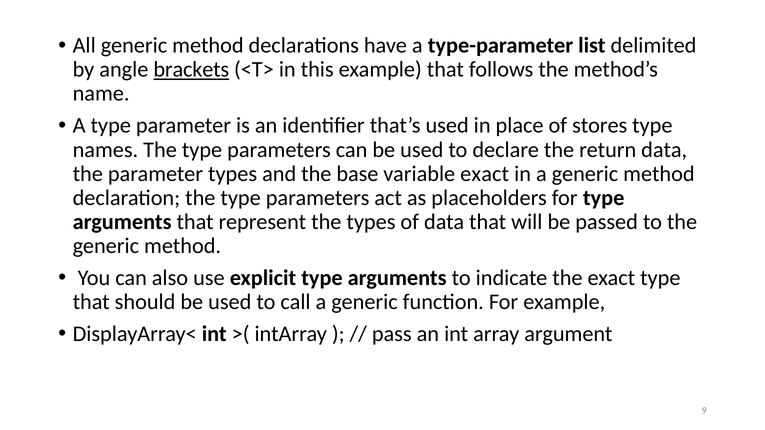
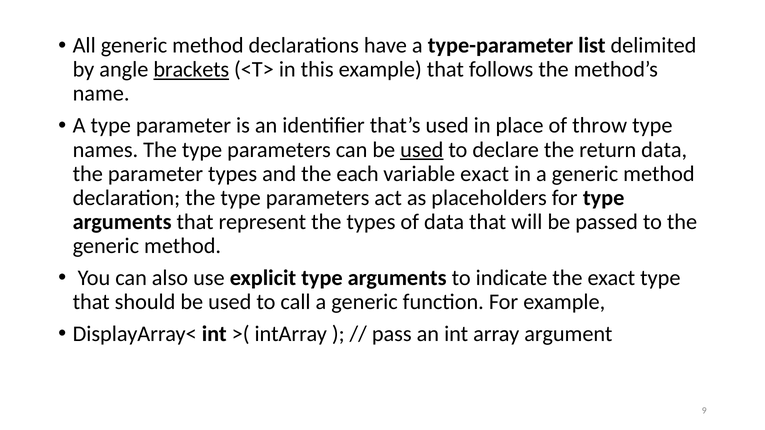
stores: stores -> throw
used at (422, 150) underline: none -> present
base: base -> each
